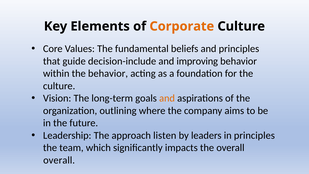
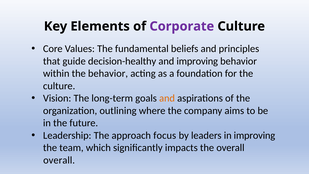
Corporate colour: orange -> purple
decision-include: decision-include -> decision-healthy
listen: listen -> focus
in principles: principles -> improving
